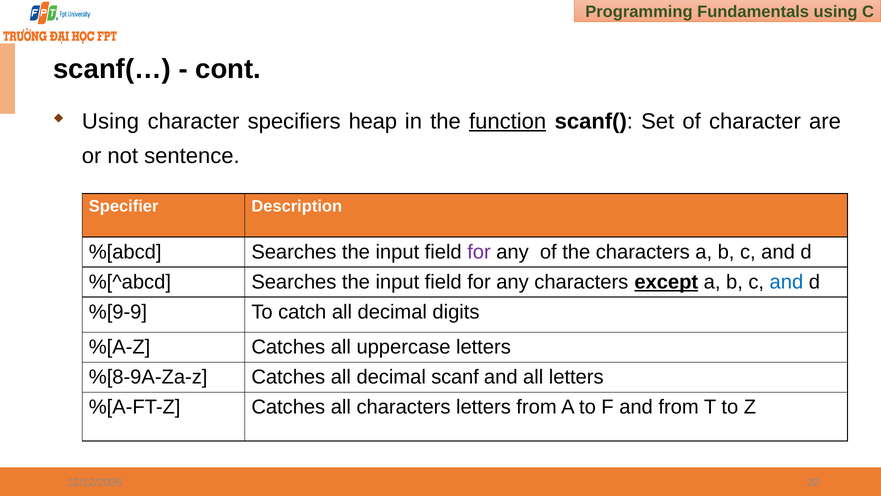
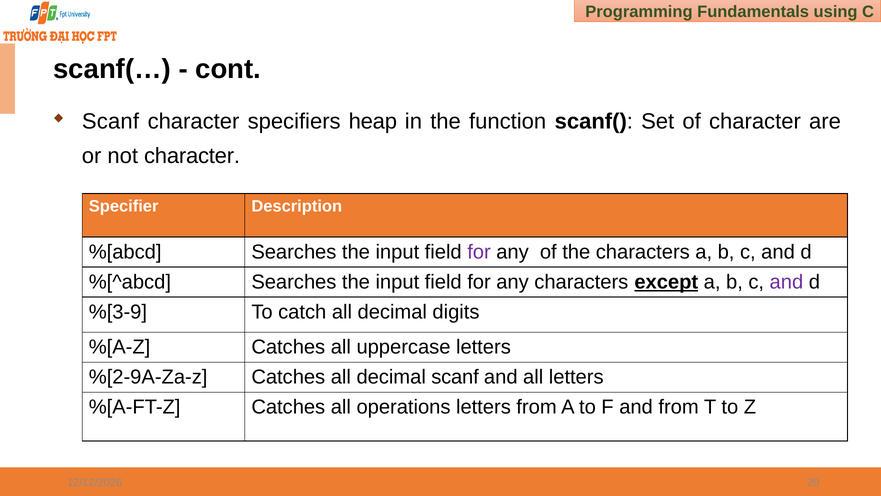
Using at (110, 121): Using -> Scanf
function underline: present -> none
not sentence: sentence -> character
and at (786, 282) colour: blue -> purple
%[9-9: %[9-9 -> %[3-9
%[8-9A-Za-z: %[8-9A-Za-z -> %[2-9A-Za-z
all characters: characters -> operations
